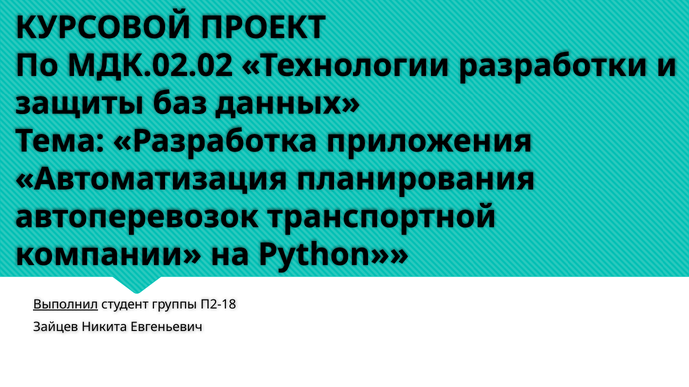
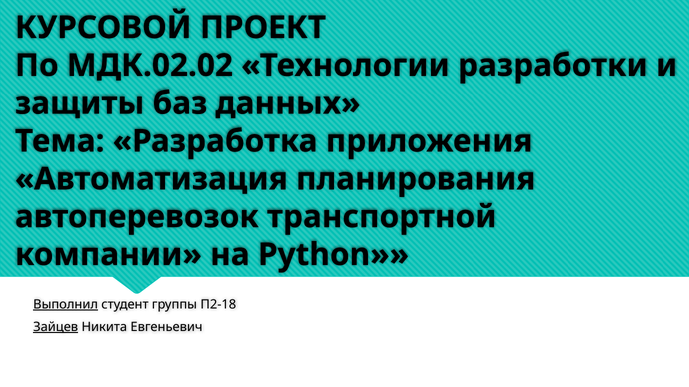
Зайцев underline: none -> present
